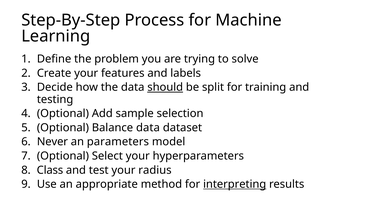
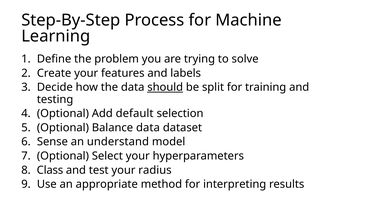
sample: sample -> default
Never: Never -> Sense
parameters: parameters -> understand
interpreting underline: present -> none
